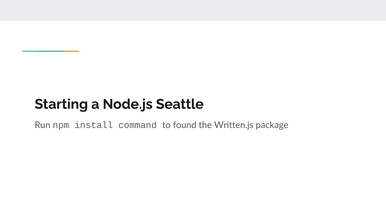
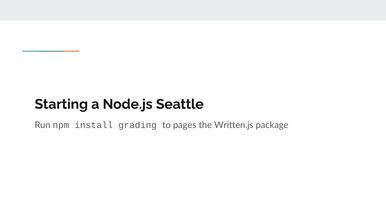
command: command -> grading
found: found -> pages
